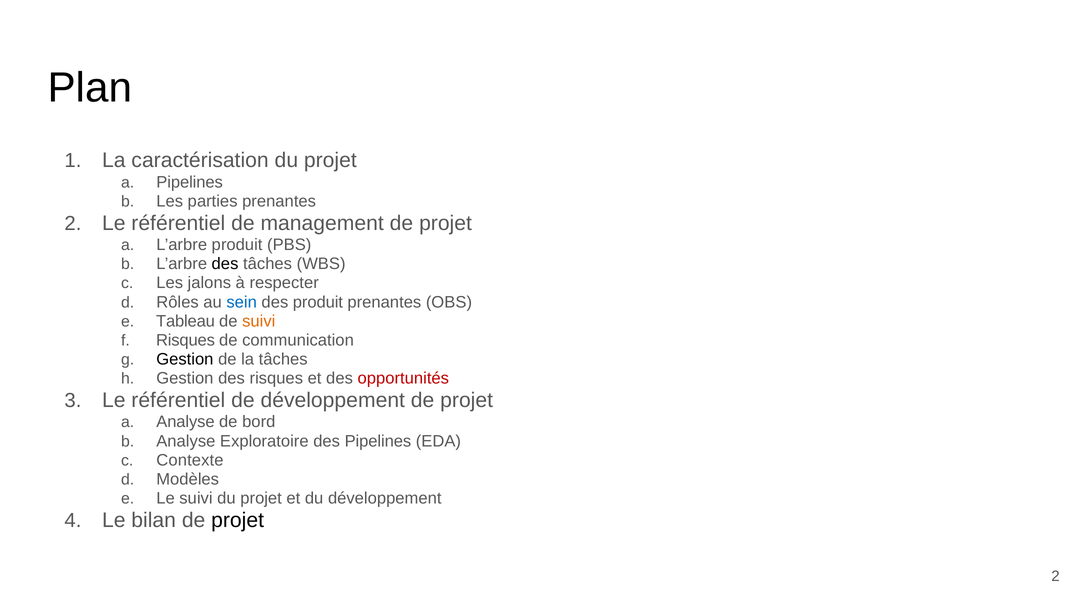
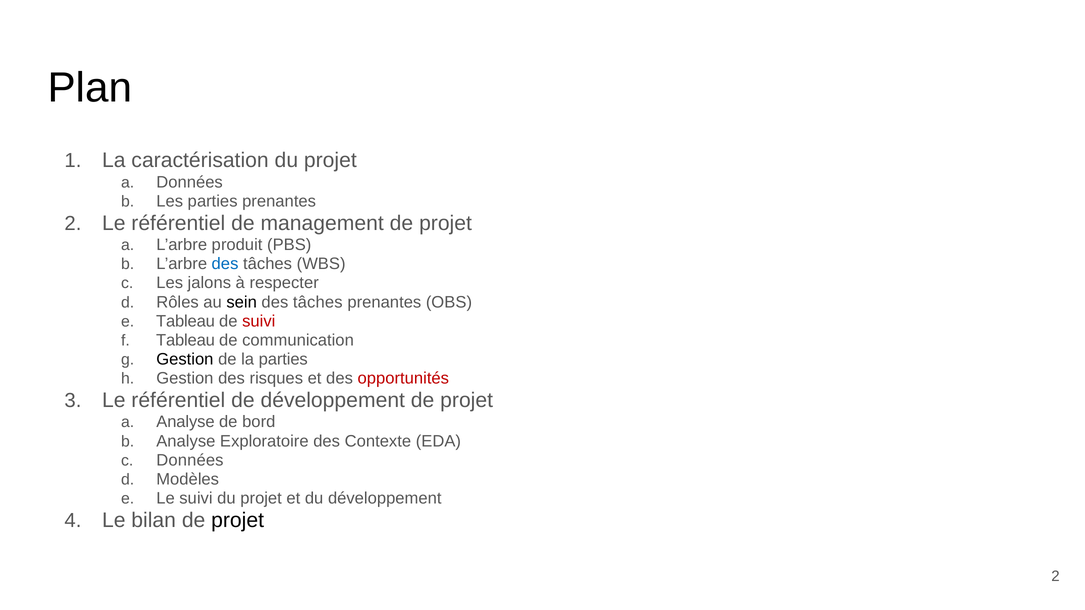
Pipelines at (190, 182): Pipelines -> Données
des at (225, 264) colour: black -> blue
sein colour: blue -> black
produit at (318, 302): produit -> tâches
suivi at (259, 321) colour: orange -> red
Risques at (185, 340): Risques -> Tableau
la tâches: tâches -> parties
des Pipelines: Pipelines -> Contexte
Contexte at (190, 460): Contexte -> Données
